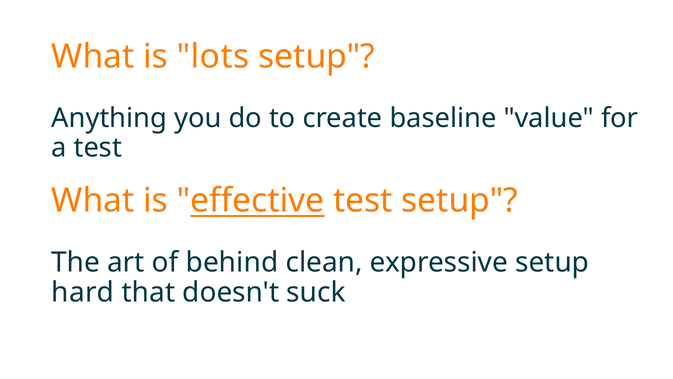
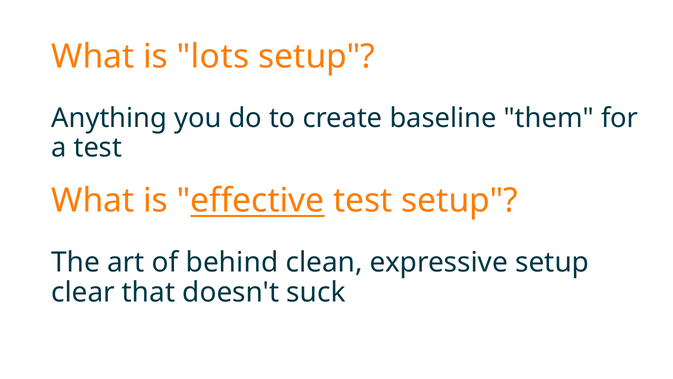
value: value -> them
hard: hard -> clear
